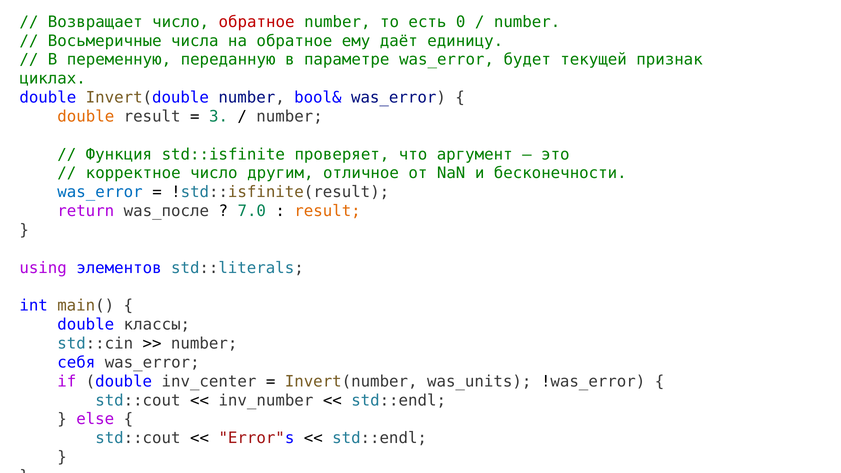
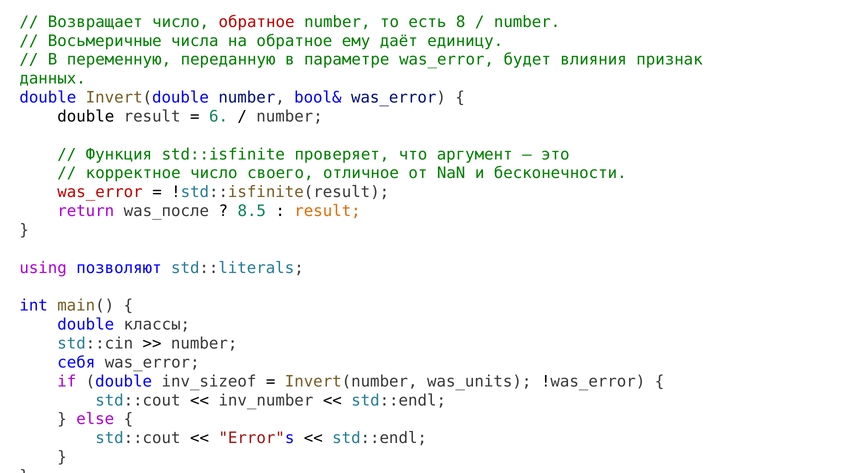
0: 0 -> 8
текущей: текущей -> влияния
циклах: циклах -> данных
double at (86, 117) colour: orange -> black
3: 3 -> 6
другим: другим -> своего
was_error at (100, 192) colour: blue -> red
7.0: 7.0 -> 8.5
элементов: элементов -> позволяют
inv_center: inv_center -> inv_sizeof
